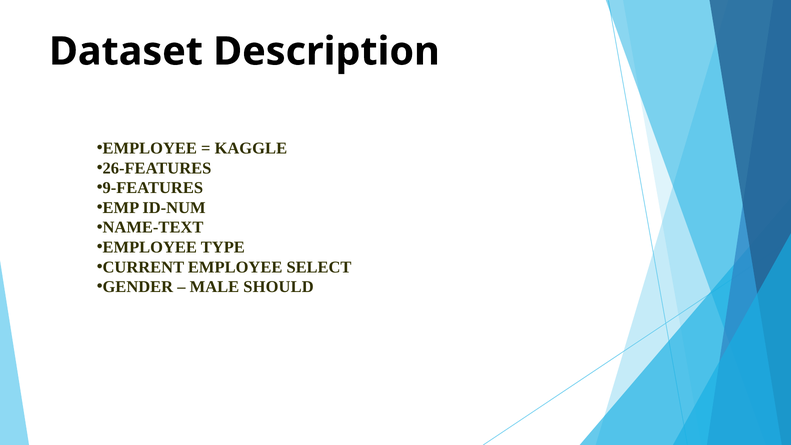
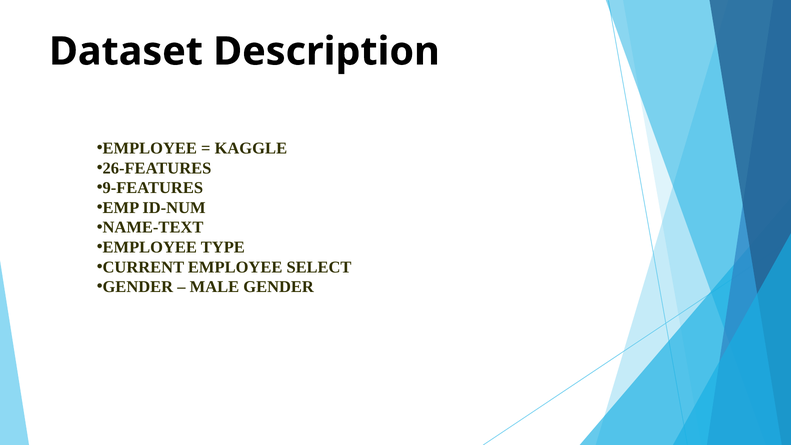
MALE SHOULD: SHOULD -> GENDER
